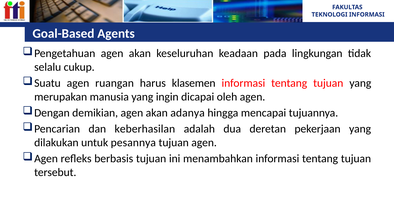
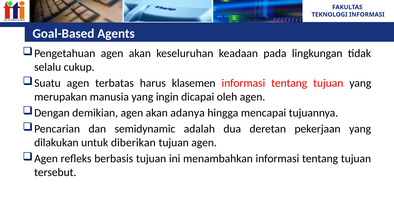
ruangan: ruangan -> terbatas
keberhasilan: keberhasilan -> semidynamic
pesannya: pesannya -> diberikan
